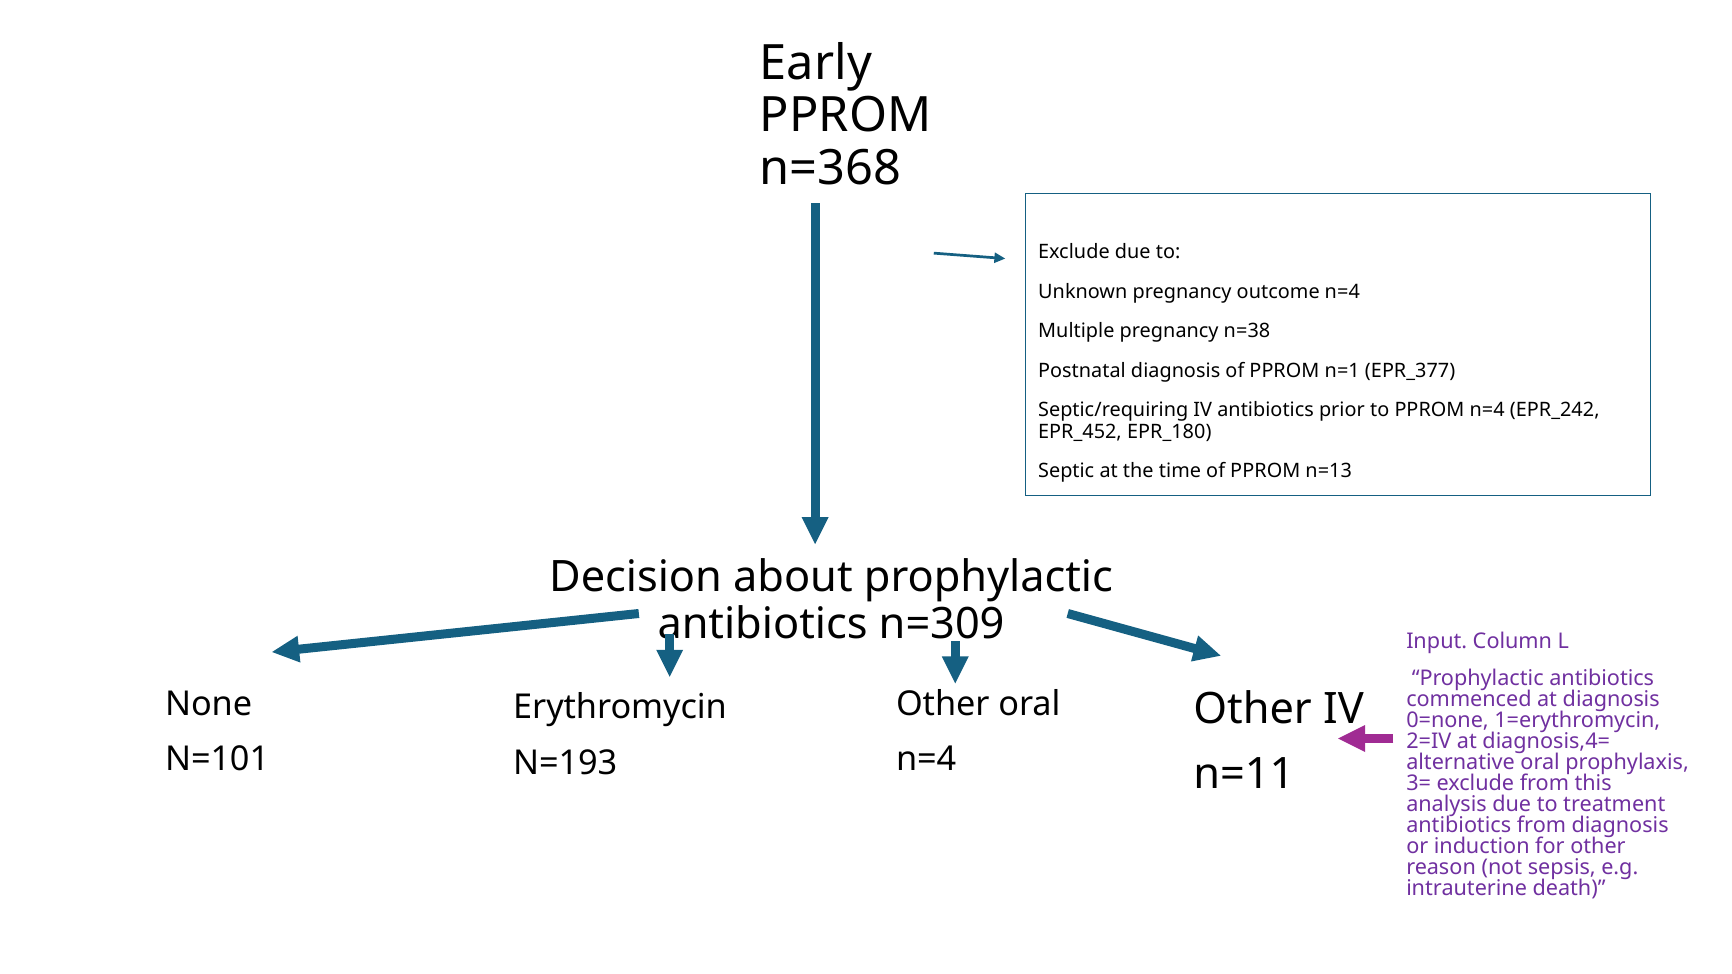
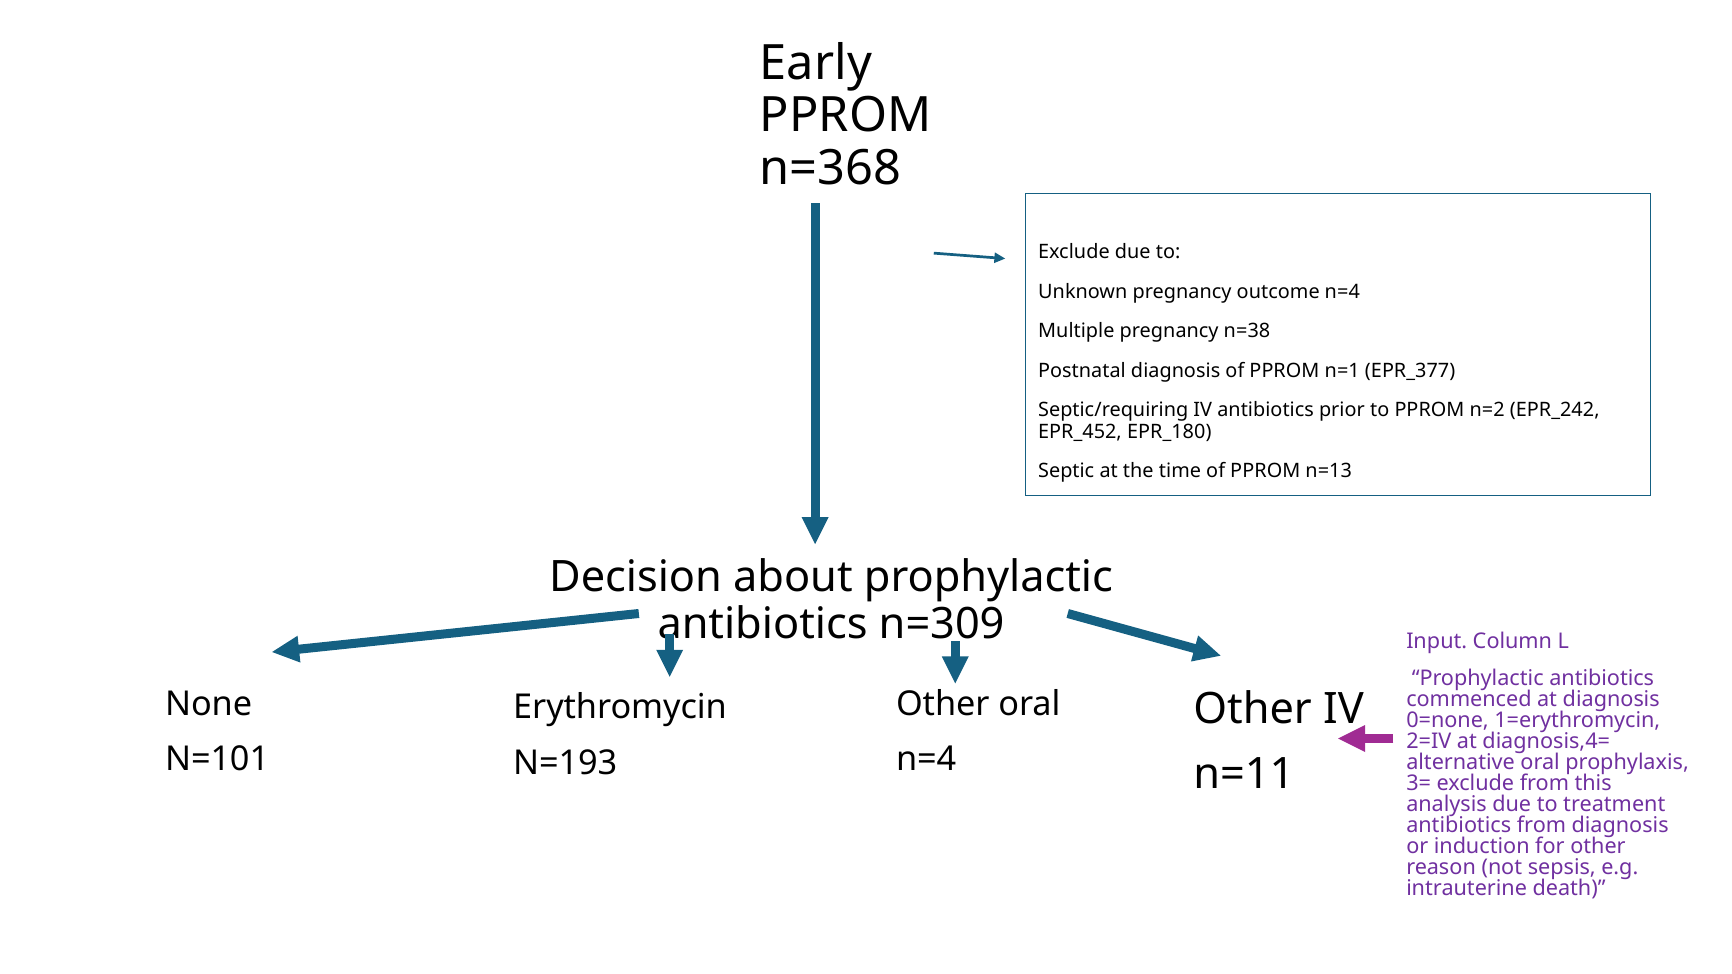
PPROM n=4: n=4 -> n=2
